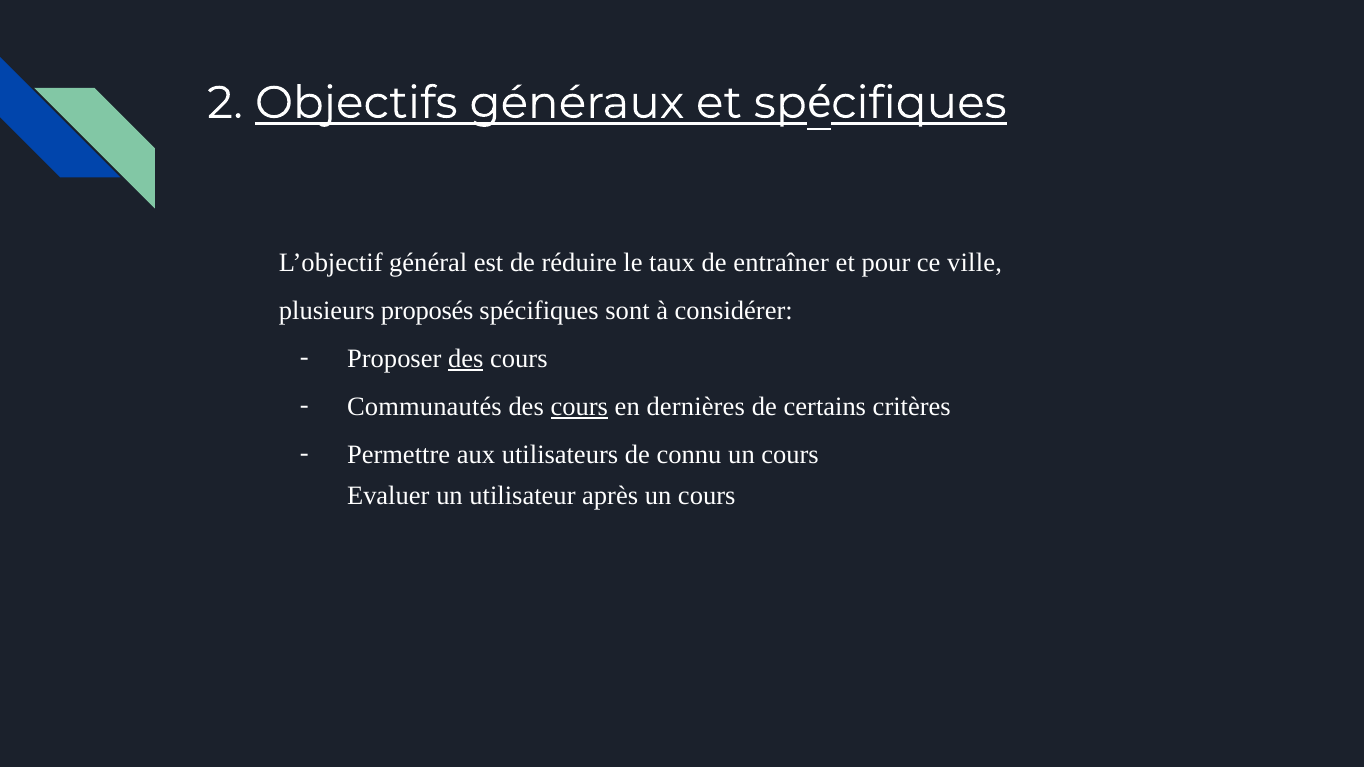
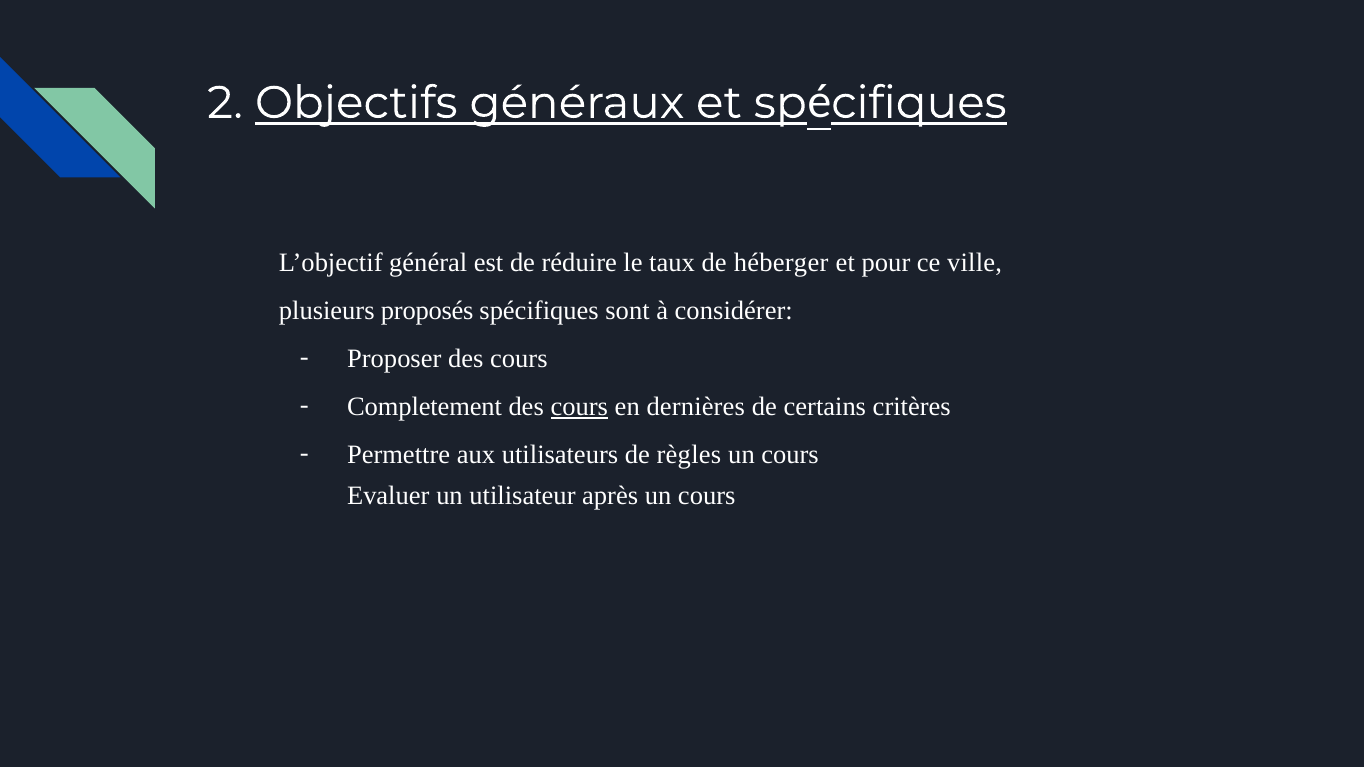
entraîner: entraîner -> héberger
des at (466, 359) underline: present -> none
Communautés: Communautés -> Completement
connu: connu -> règles
